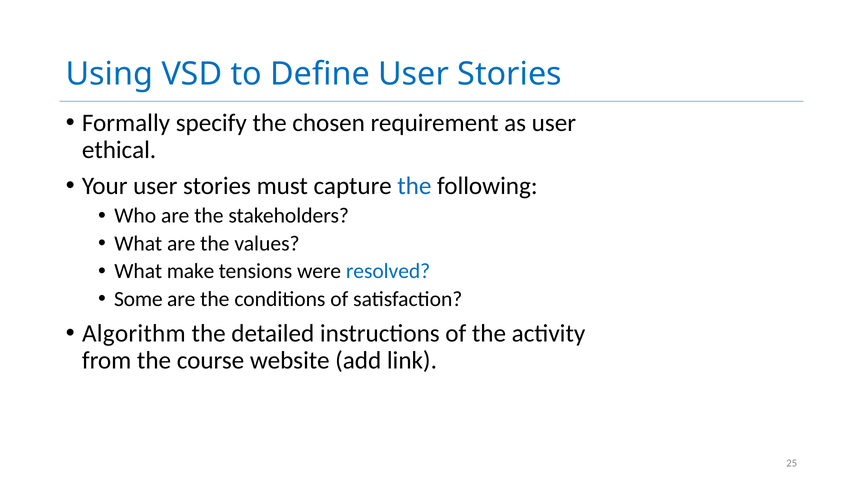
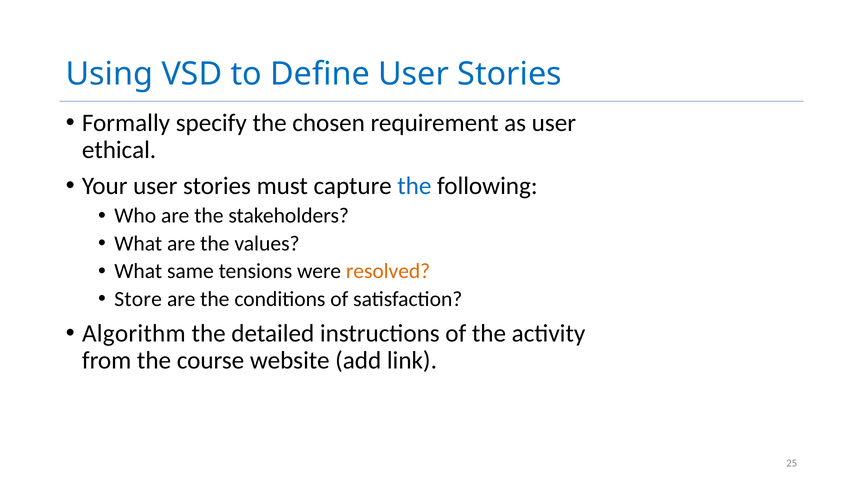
make: make -> same
resolved colour: blue -> orange
Some: Some -> Store
